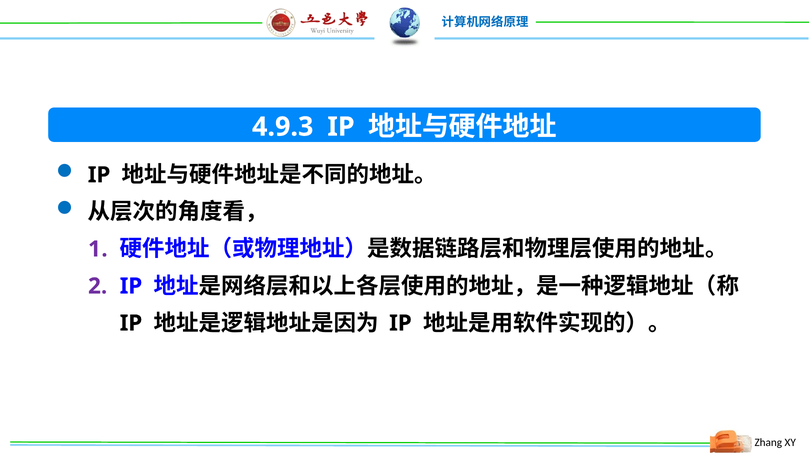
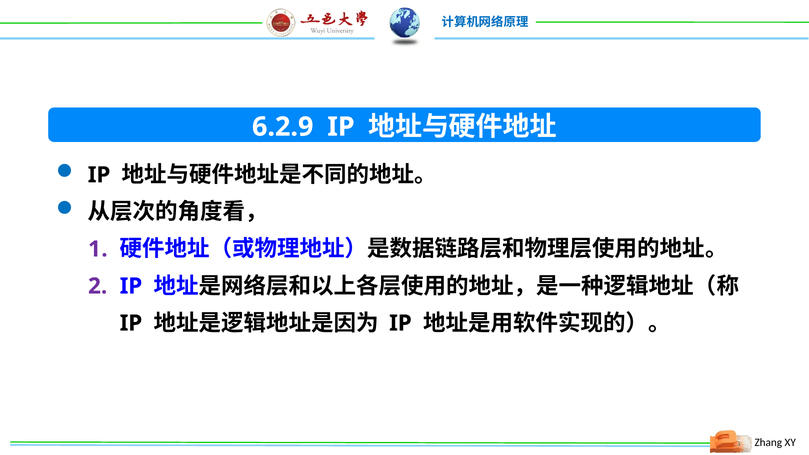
4.9.3: 4.9.3 -> 6.2.9
